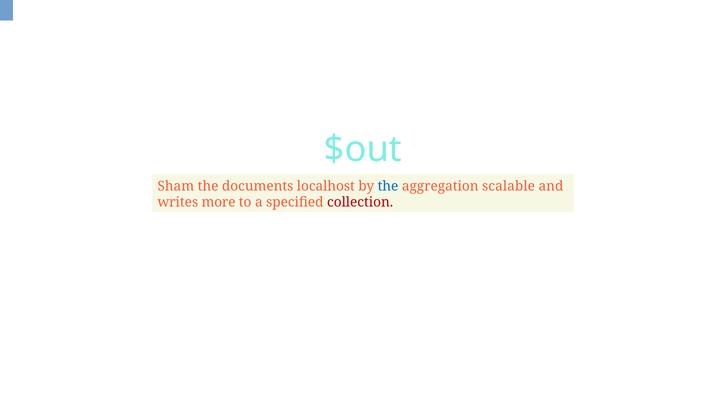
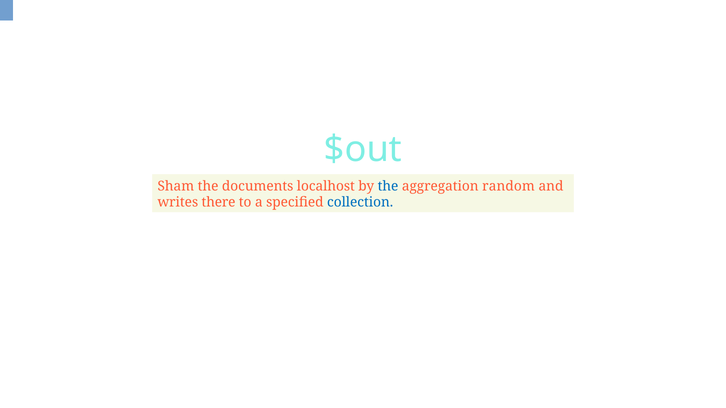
scalable: scalable -> random
more: more -> there
collection colour: red -> blue
